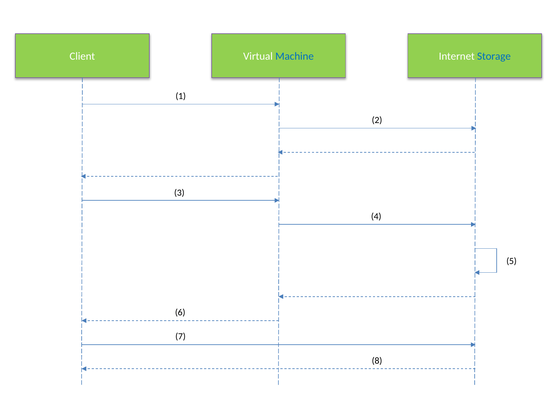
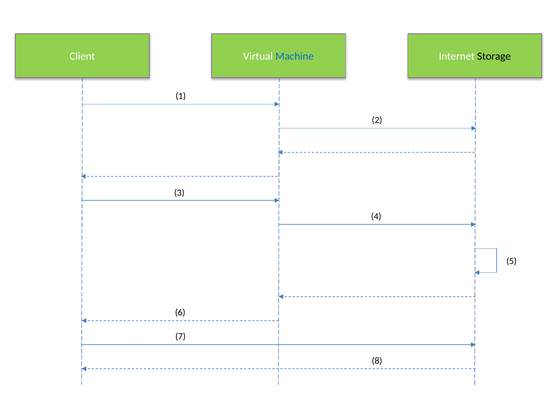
Storage colour: blue -> black
